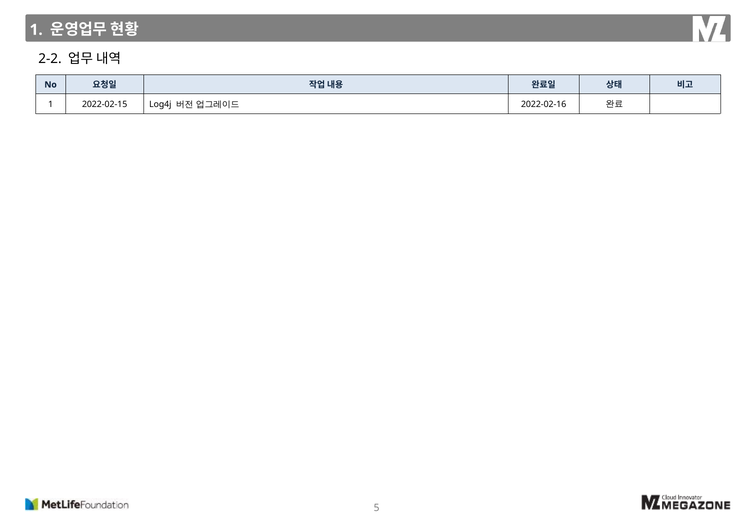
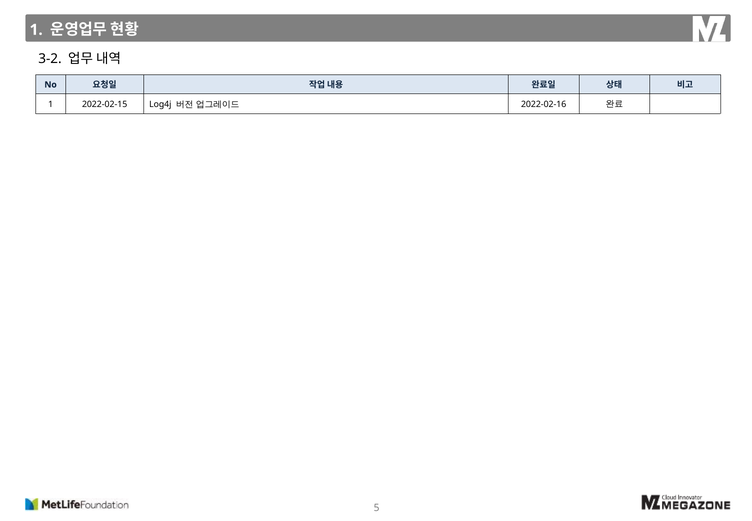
2-2: 2-2 -> 3-2
